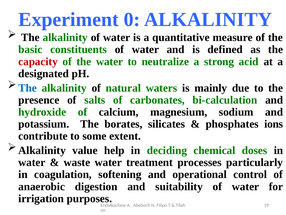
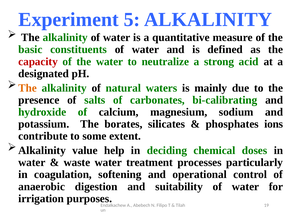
0: 0 -> 5
The at (28, 88) colour: blue -> orange
bi-calculation: bi-calculation -> bi-calibrating
